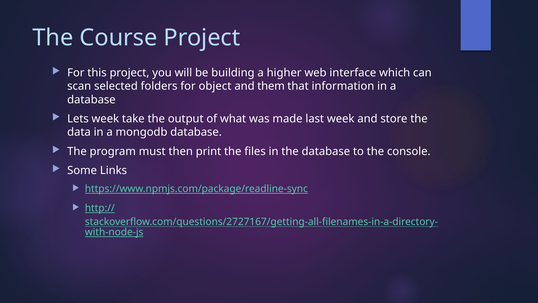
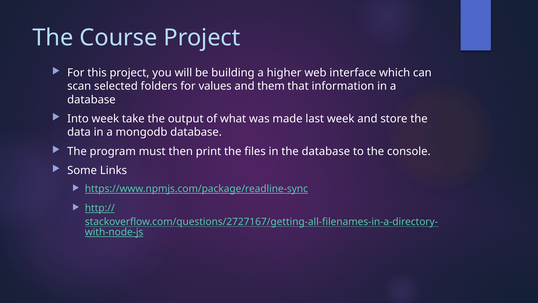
object: object -> values
Lets: Lets -> Into
